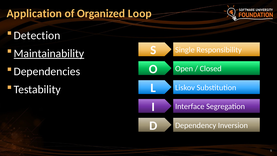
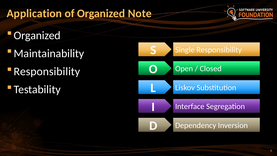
Loop: Loop -> Note
Detection at (37, 35): Detection -> Organized
Maintainability underline: present -> none
Dependencies at (47, 71): Dependencies -> Responsibility
